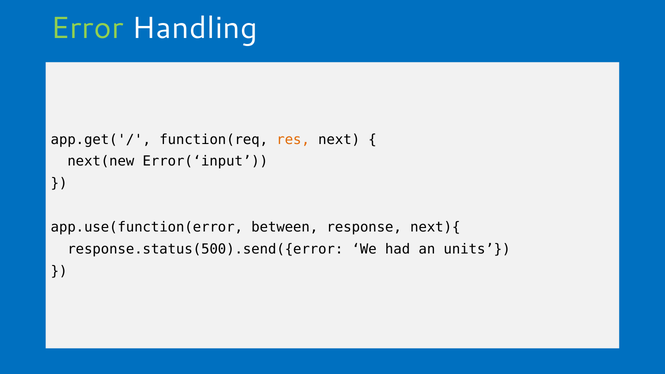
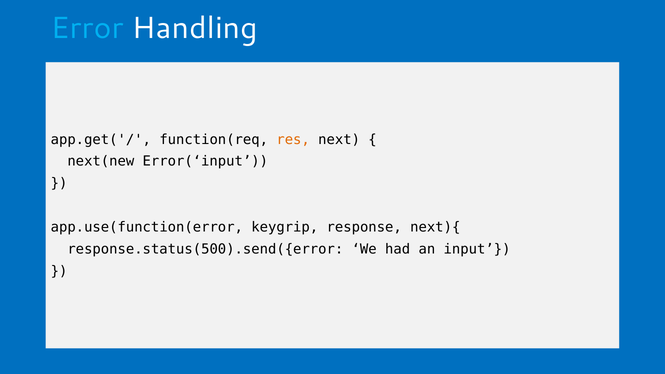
Error colour: light green -> light blue
between: between -> keygrip
units: units -> input
